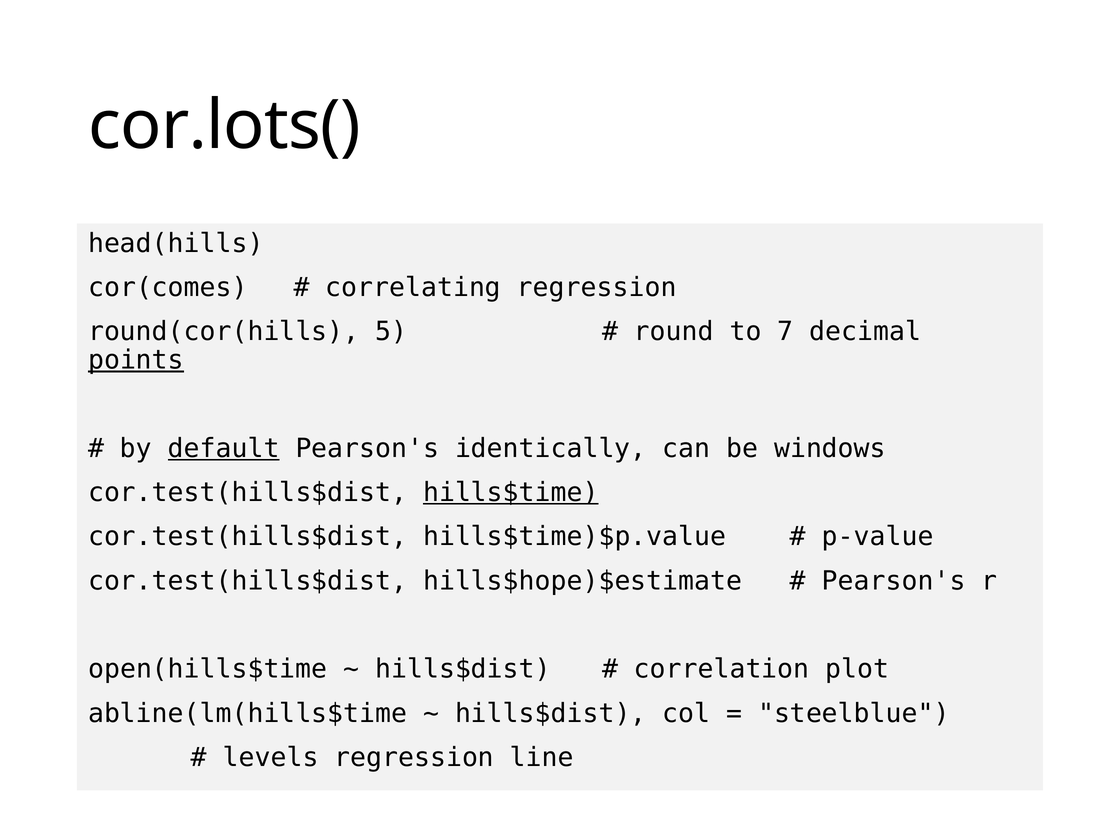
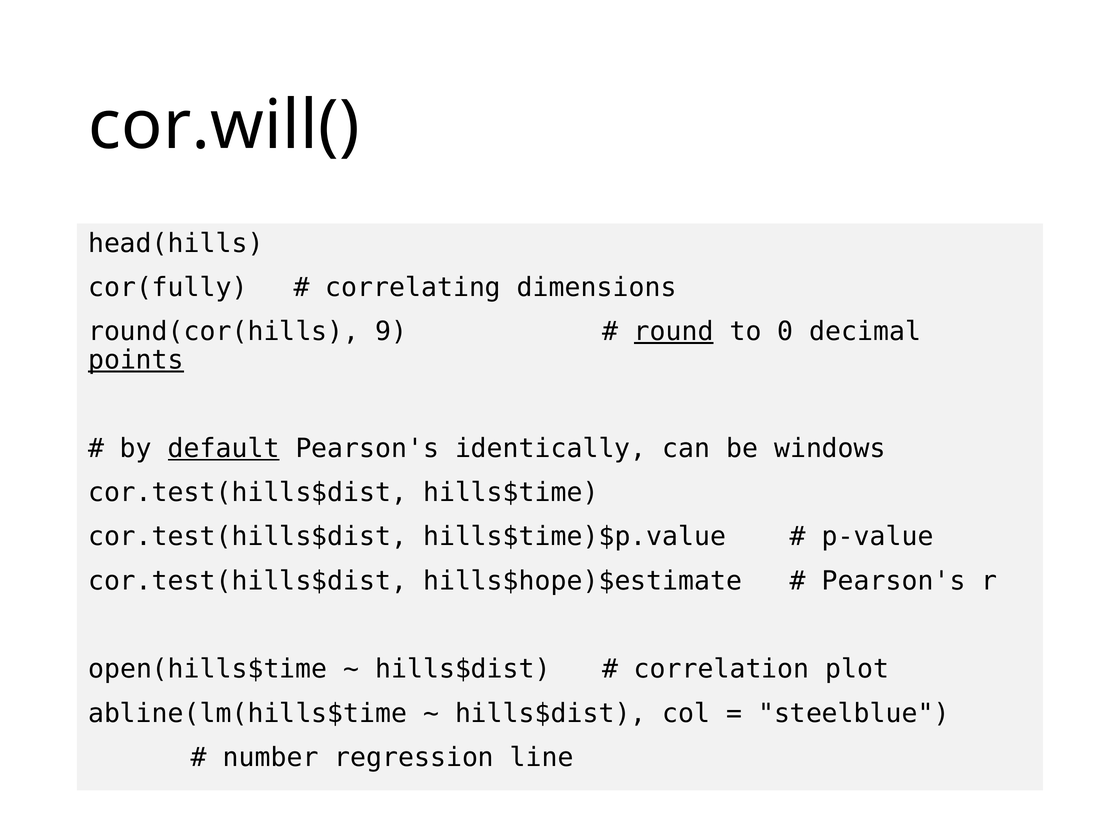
cor.lots(: cor.lots( -> cor.will(
cor(comes: cor(comes -> cor(fully
correlating regression: regression -> dimensions
5: 5 -> 9
round underline: none -> present
7: 7 -> 0
hills$time underline: present -> none
levels: levels -> number
